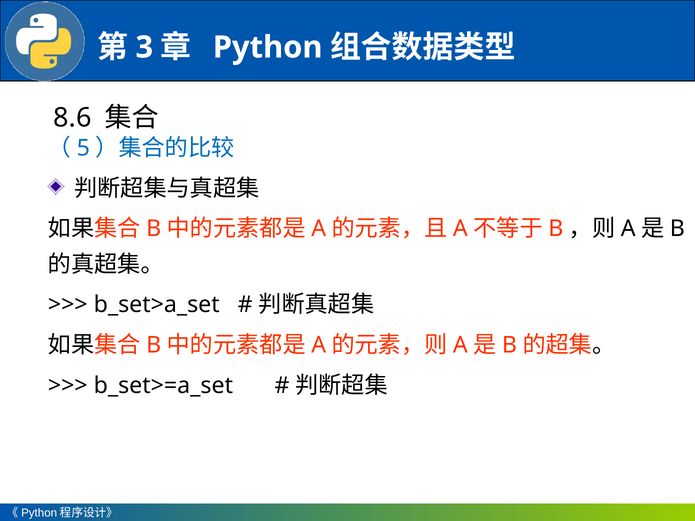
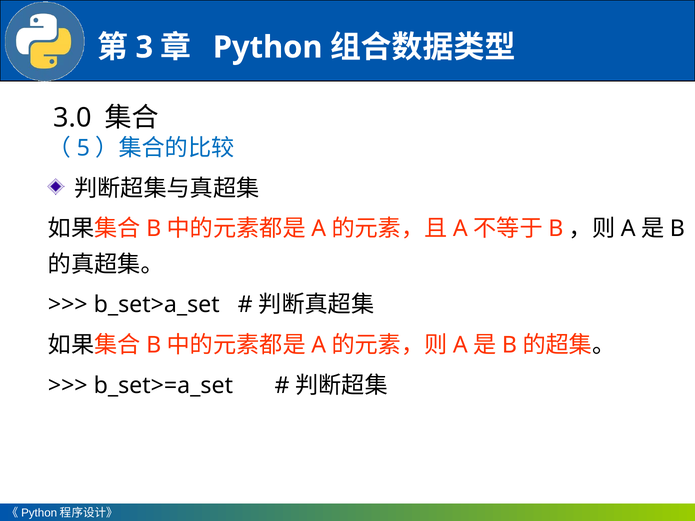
8.6: 8.6 -> 3.0
